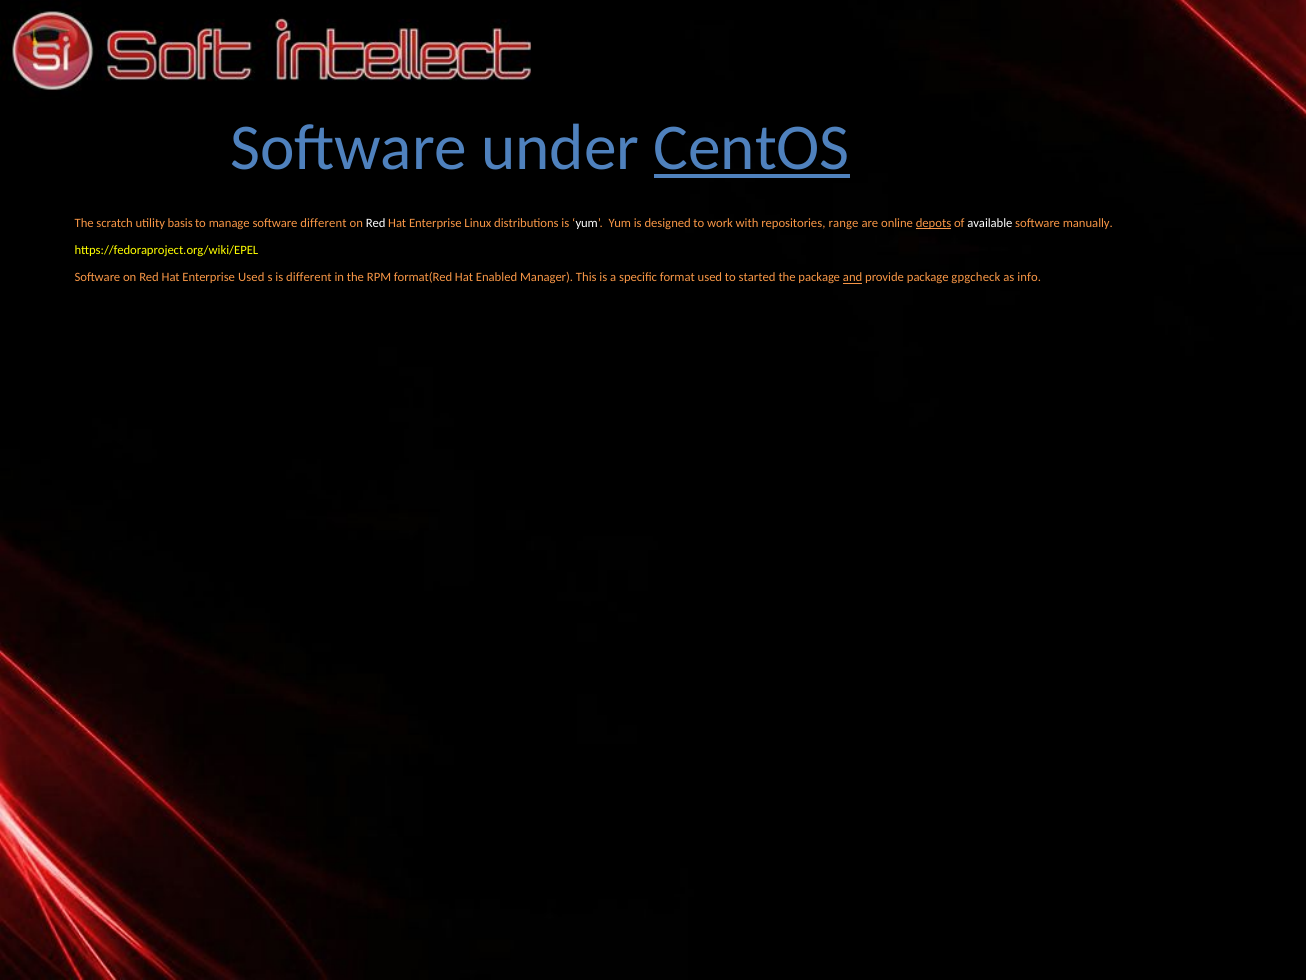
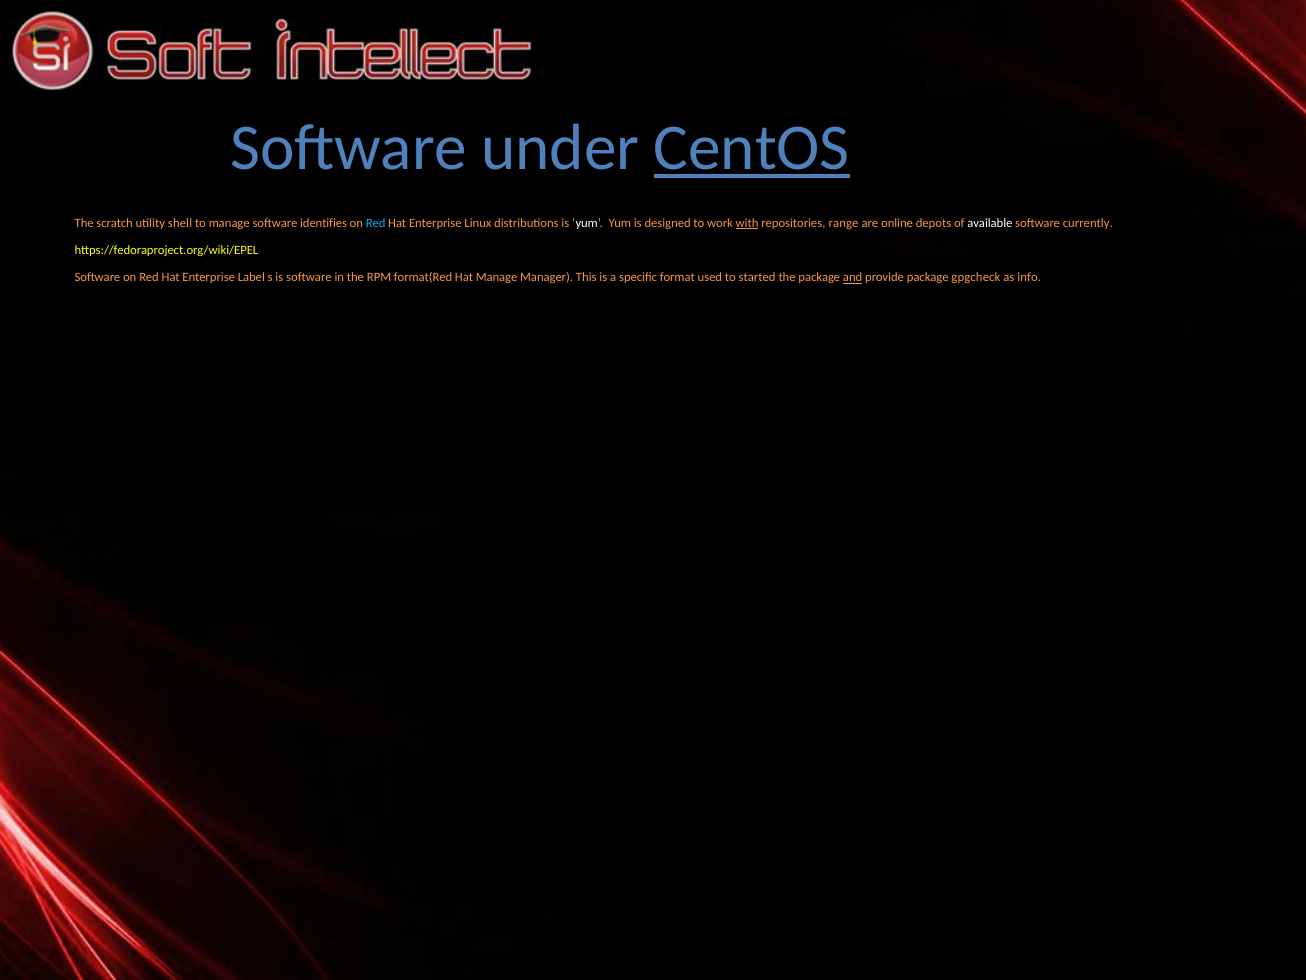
basis: basis -> shell
software different: different -> identifies
Red at (376, 223) colour: white -> light blue
with underline: none -> present
depots underline: present -> none
manually: manually -> currently
Enterprise Used: Used -> Label
is different: different -> software
Hat Enabled: Enabled -> Manage
